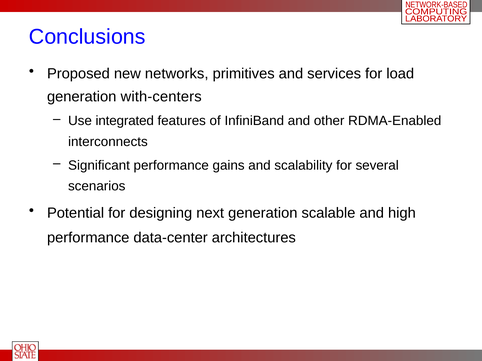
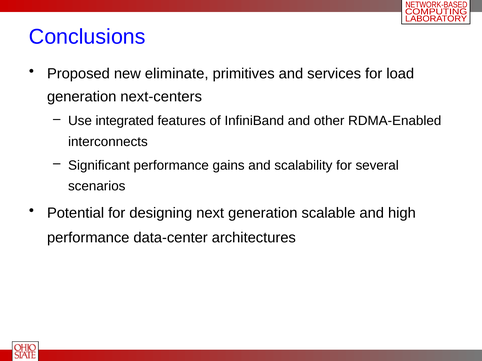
networks: networks -> eliminate
with-centers: with-centers -> next-centers
